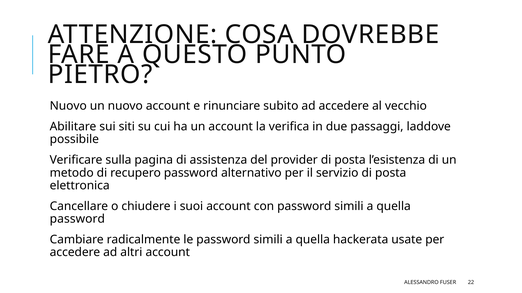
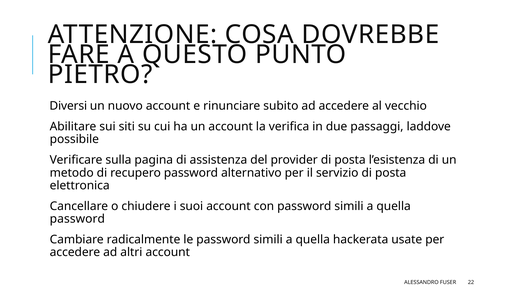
Nuovo at (68, 106): Nuovo -> Diversi
